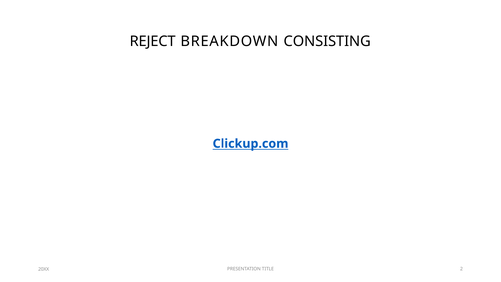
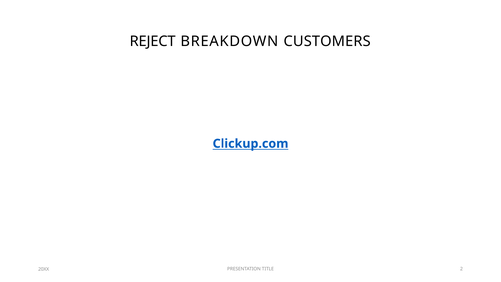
CONSISTING: CONSISTING -> CUSTOMERS
